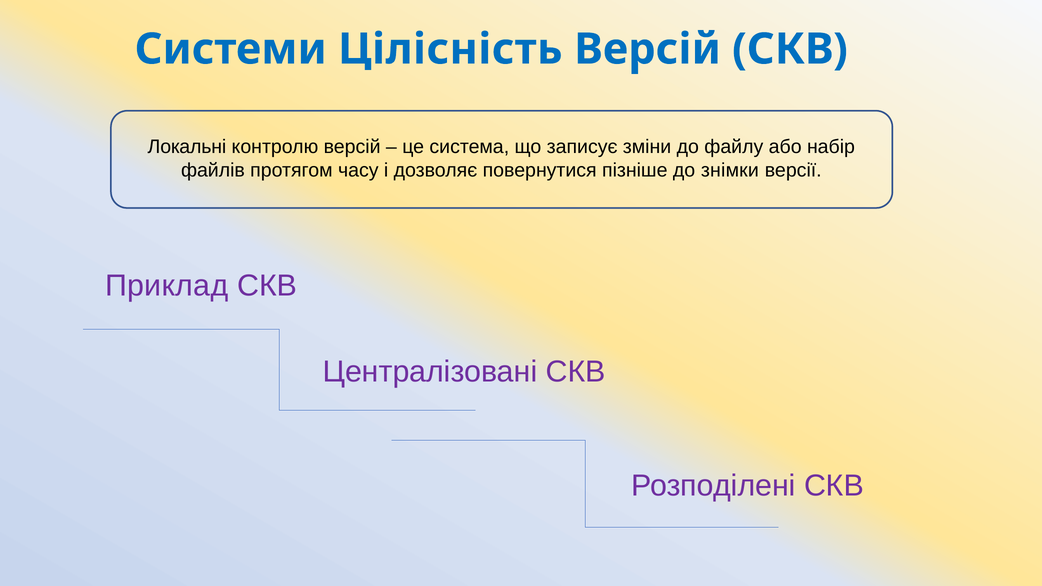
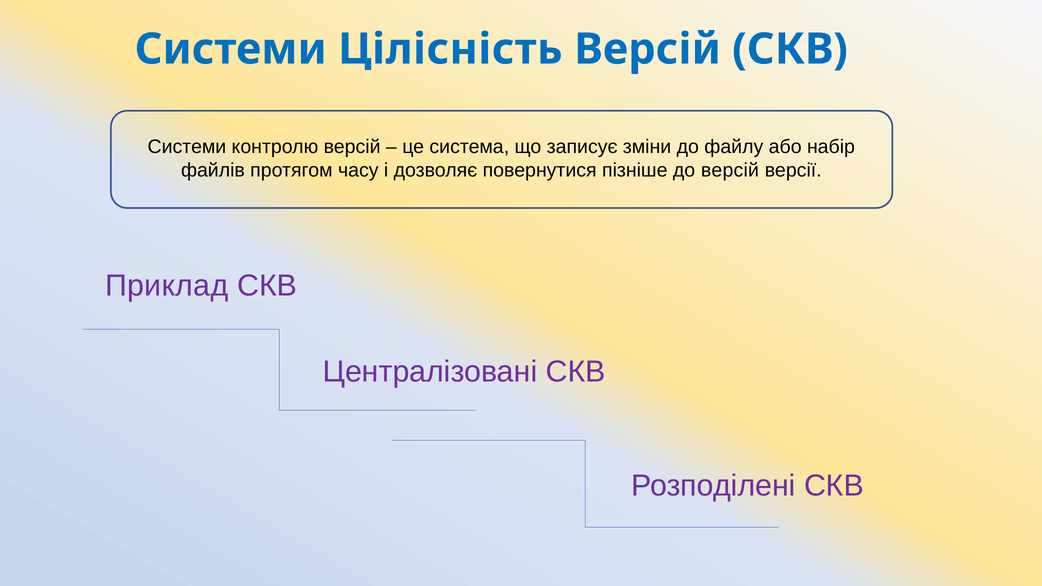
Локальні at (187, 147): Локальні -> Системи
до знімки: знімки -> версій
